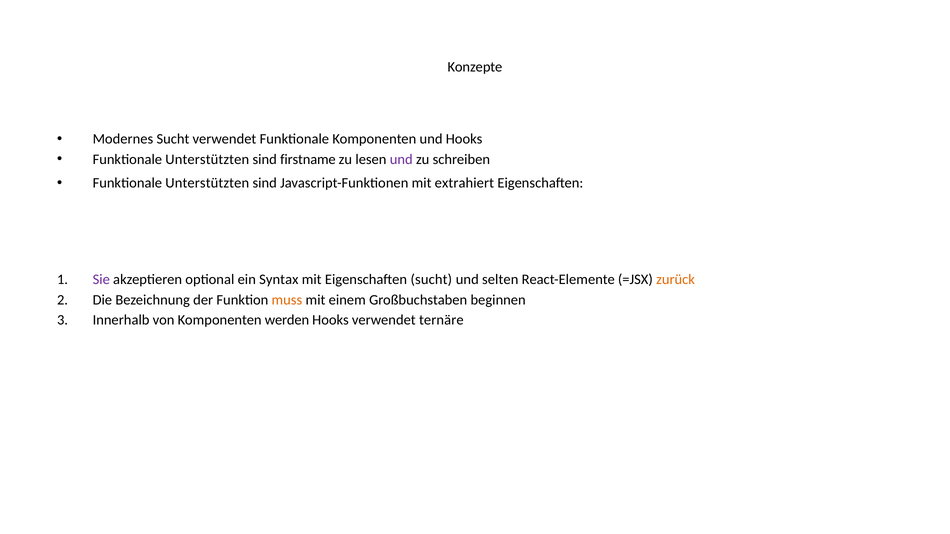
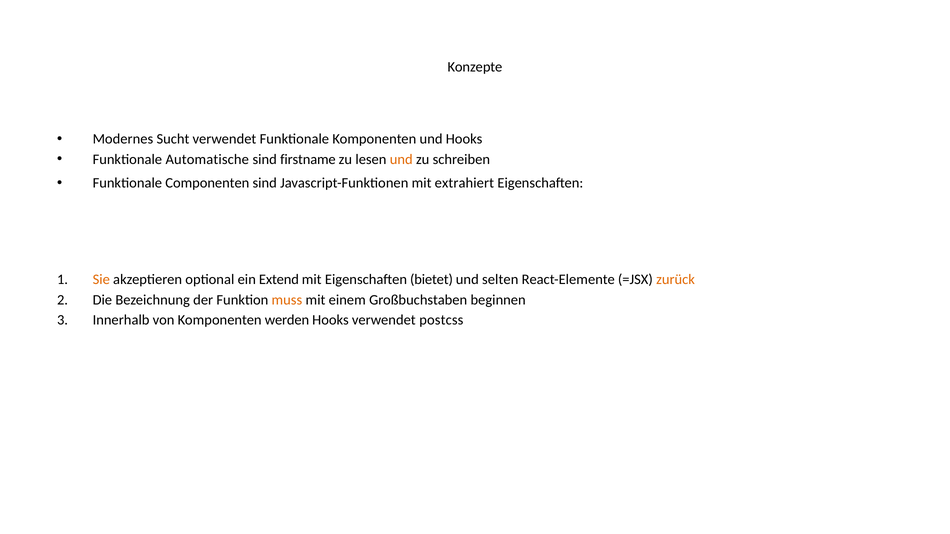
Unterstützten at (207, 160): Unterstützten -> Automatische
und at (401, 160) colour: purple -> orange
Unterstützten at (207, 183): Unterstützten -> Componenten
Sie colour: purple -> orange
Syntax: Syntax -> Extend
Eigenschaften sucht: sucht -> bietet
ternäre: ternäre -> postcss
